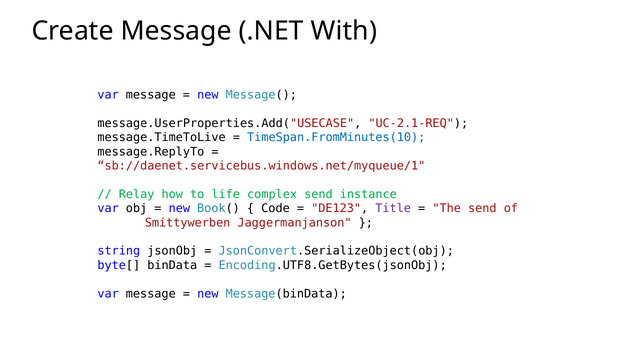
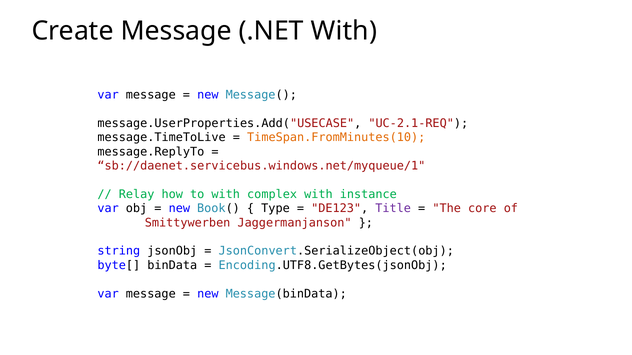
TimeSpan.FromMinutes(10 colour: blue -> orange
to life: life -> with
complex send: send -> with
Code: Code -> Type
The send: send -> core
